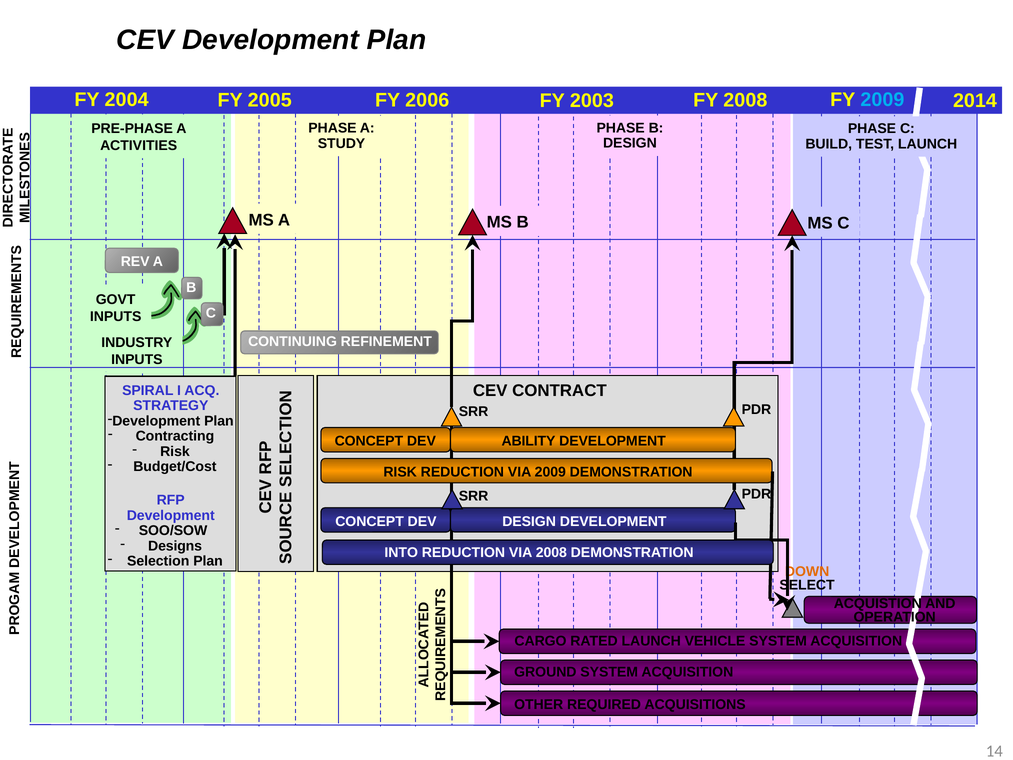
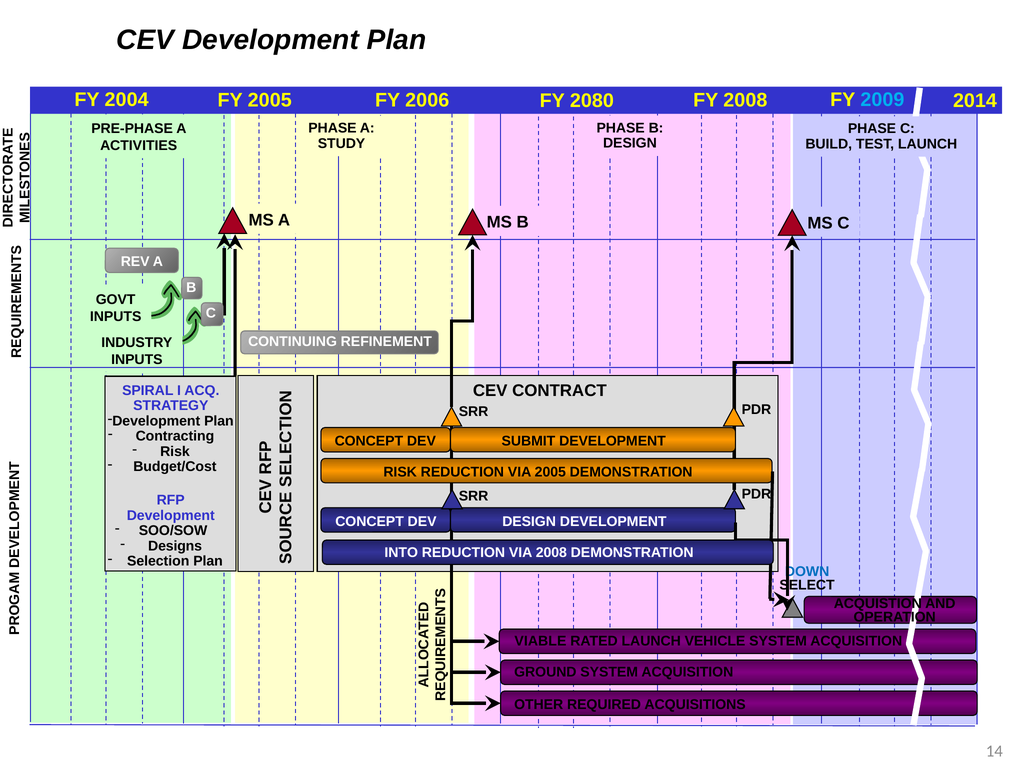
2003: 2003 -> 2080
ABILITY: ABILITY -> SUBMIT
VIA 2009: 2009 -> 2005
DOWN colour: orange -> blue
CARGO: CARGO -> VIABLE
